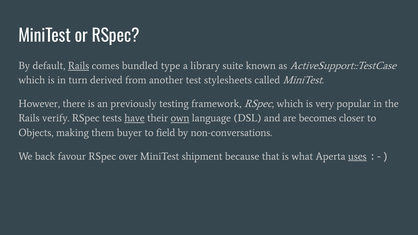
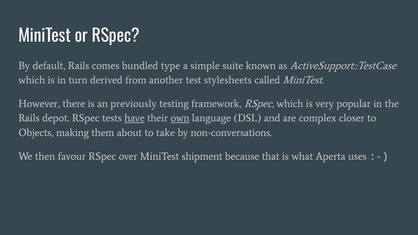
Rails at (79, 66) underline: present -> none
library: library -> simple
verify: verify -> depot
becomes: becomes -> complex
buyer: buyer -> about
field: field -> take
back: back -> then
uses underline: present -> none
